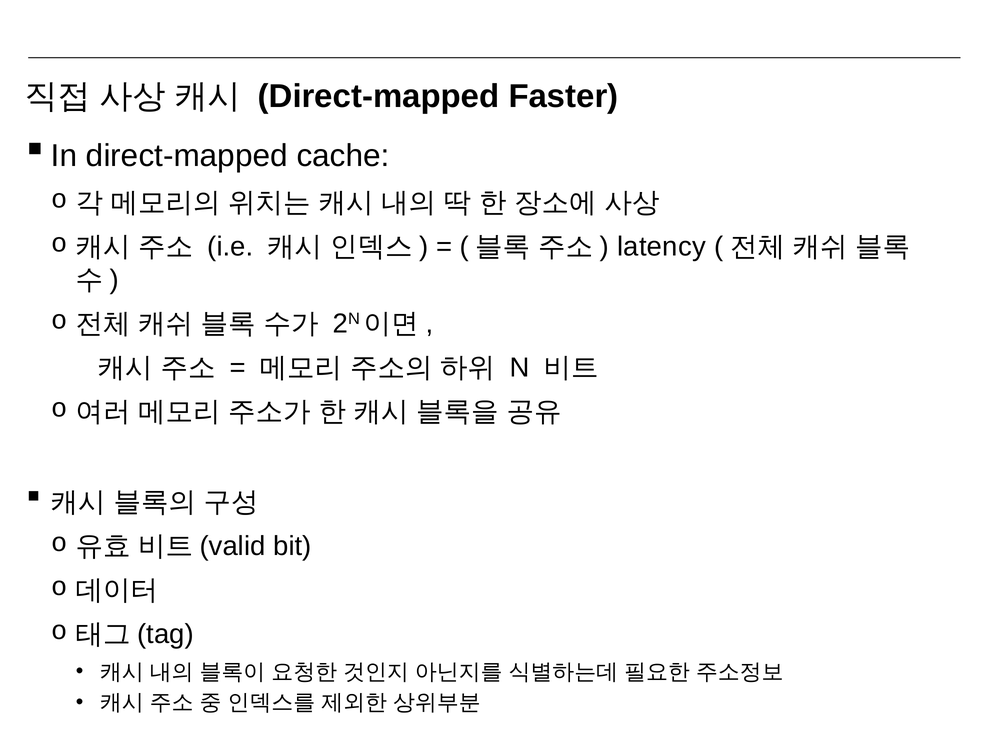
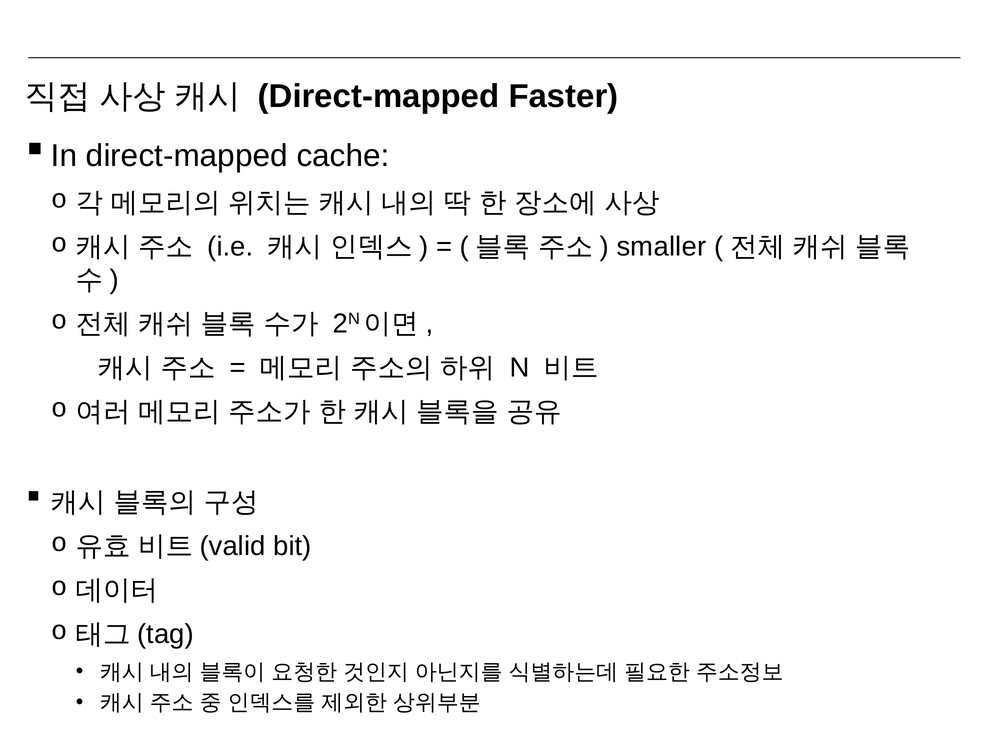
latency: latency -> smaller
